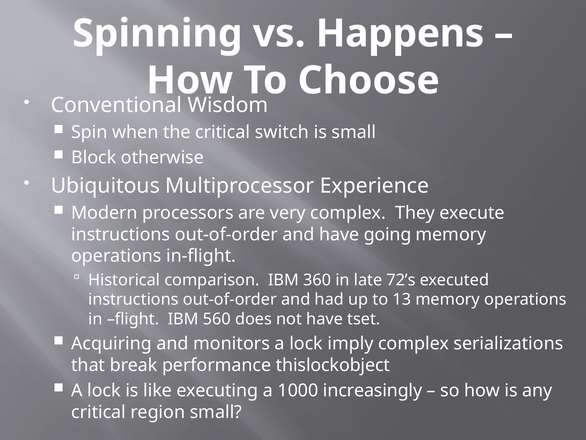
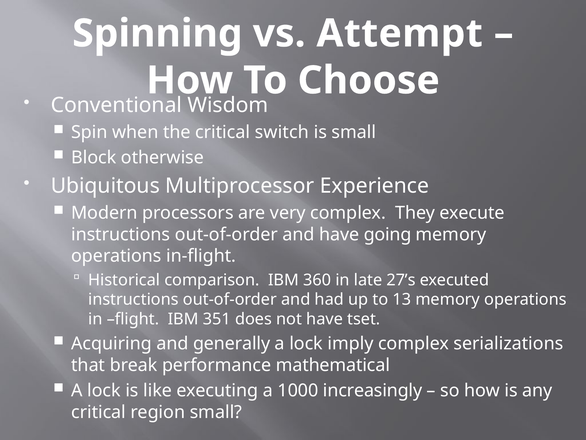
Happens: Happens -> Attempt
72’s: 72’s -> 27’s
560: 560 -> 351
monitors: monitors -> generally
thislockobject: thislockobject -> mathematical
